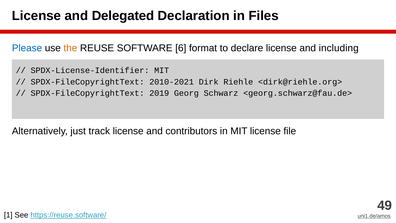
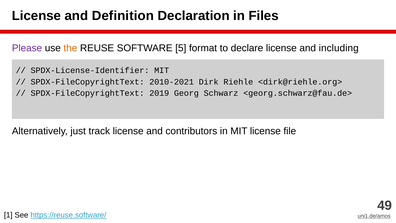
Delegated: Delegated -> Definition
Please colour: blue -> purple
6: 6 -> 5
